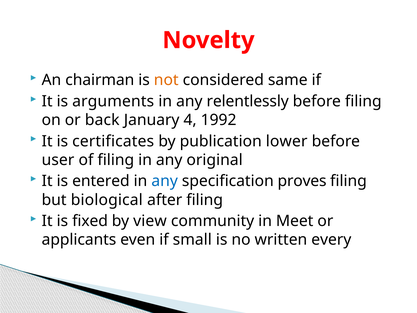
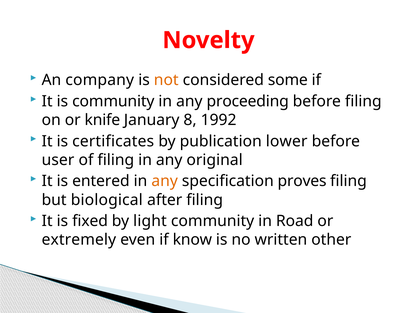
chairman: chairman -> company
same: same -> some
is arguments: arguments -> community
relentlessly: relentlessly -> proceeding
back: back -> knife
4: 4 -> 8
any at (165, 181) colour: blue -> orange
view: view -> light
Meet: Meet -> Road
applicants: applicants -> extremely
small: small -> know
every: every -> other
